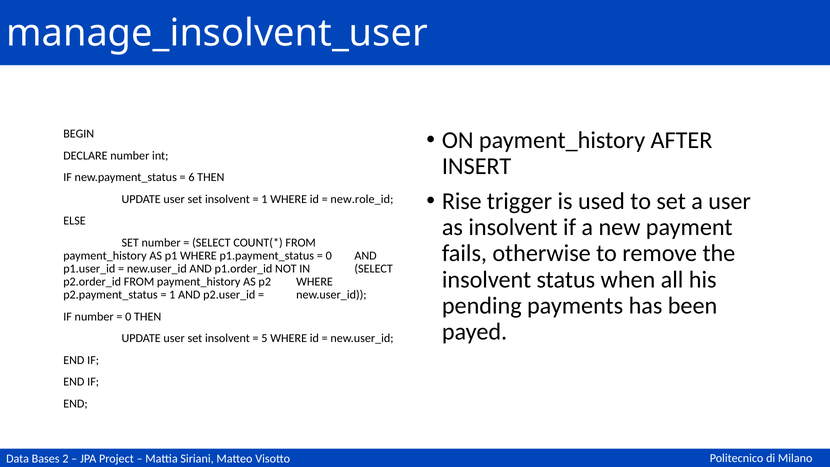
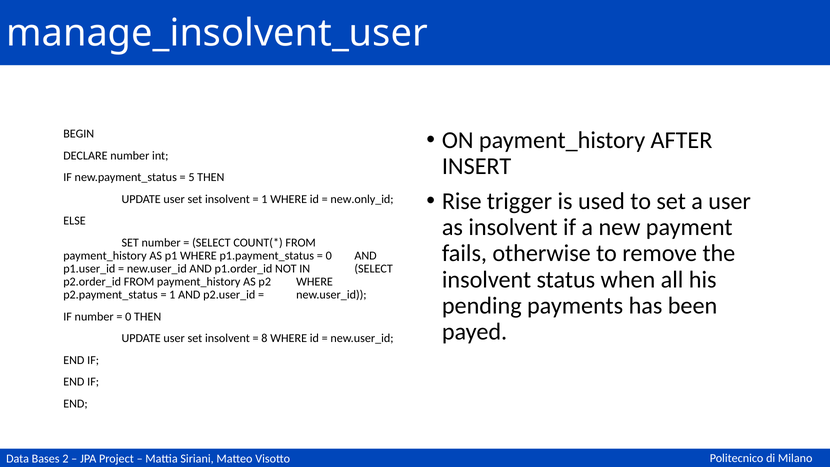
6: 6 -> 5
new.role_id: new.role_id -> new.only_id
5: 5 -> 8
